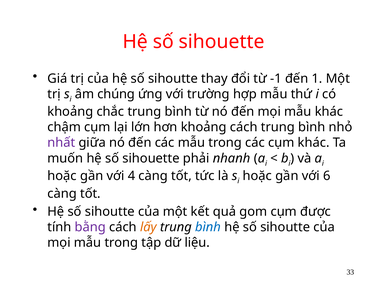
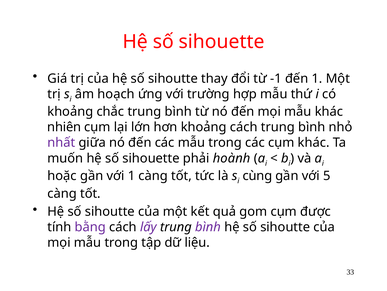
chúng: chúng -> hoạch
chậm: chậm -> nhiên
nhanh: nhanh -> hoành
với 4: 4 -> 1
hoặc at (257, 175): hoặc -> cùng
6: 6 -> 5
lấy colour: orange -> purple
bình at (208, 227) colour: blue -> purple
